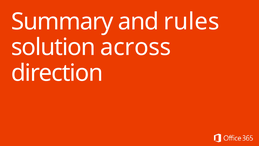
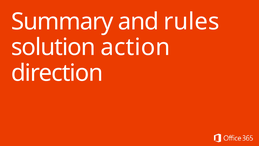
across: across -> action
